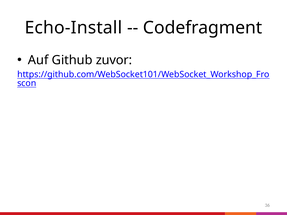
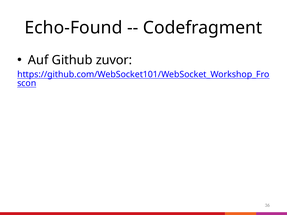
Echo-Install: Echo-Install -> Echo-Found
